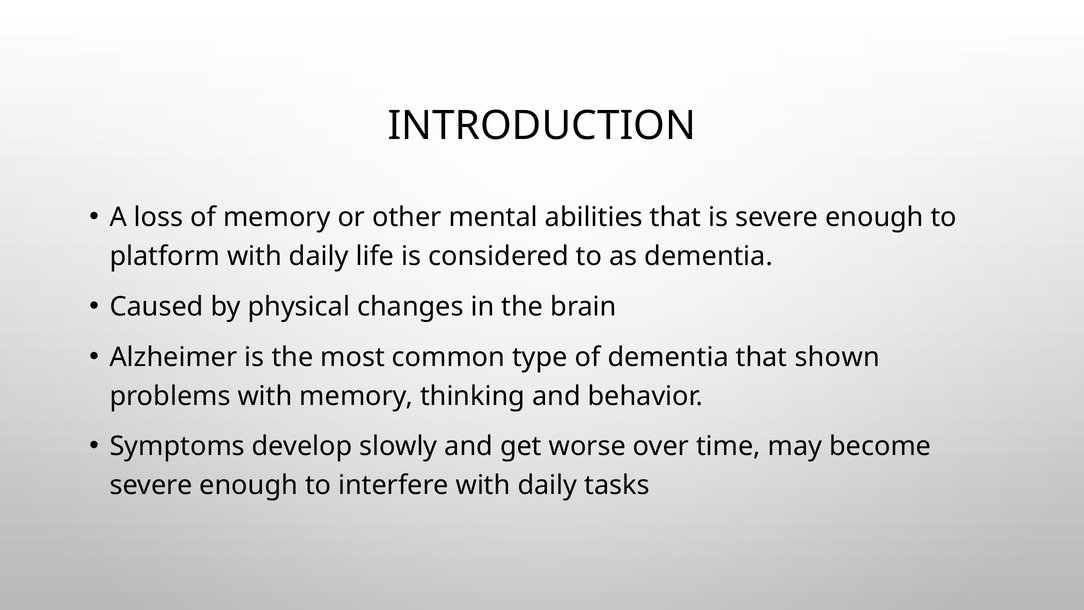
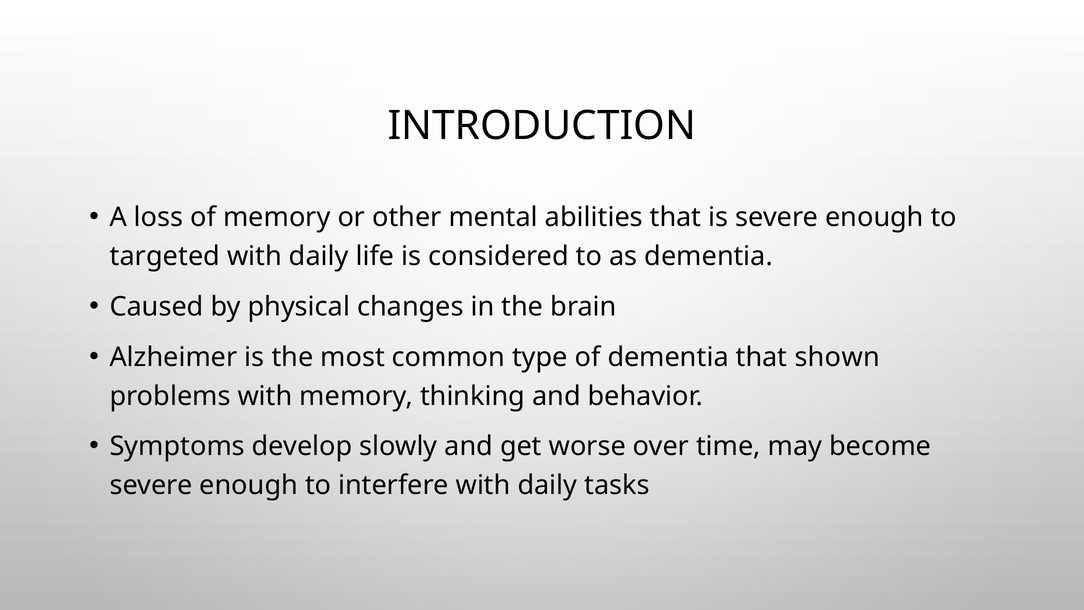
platform: platform -> targeted
